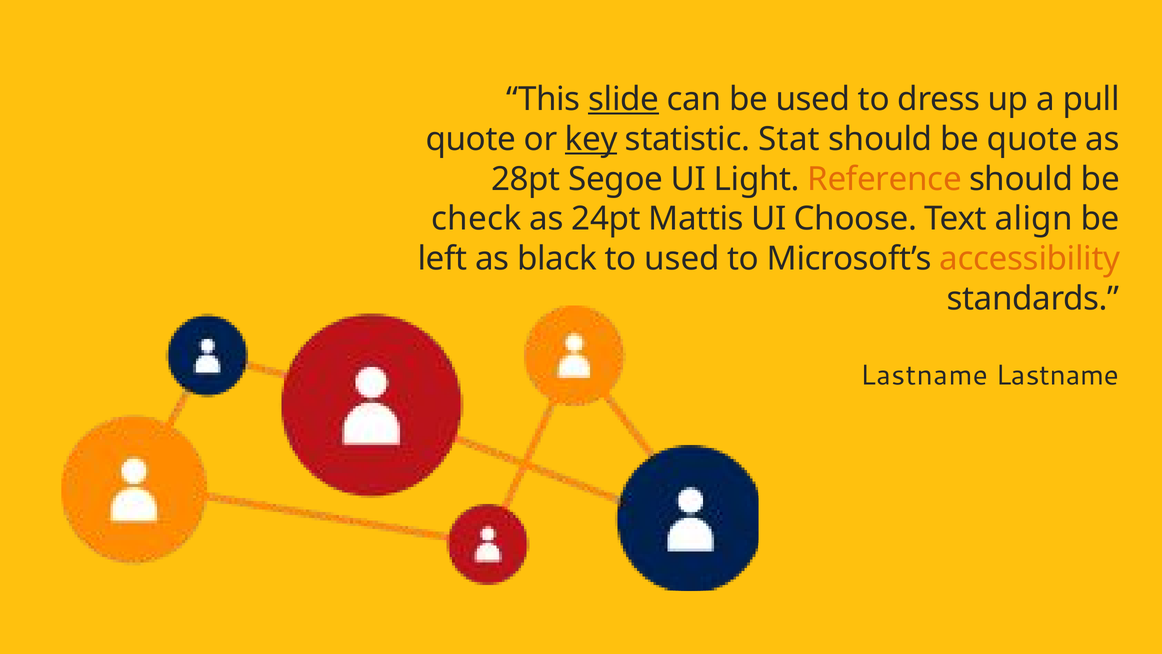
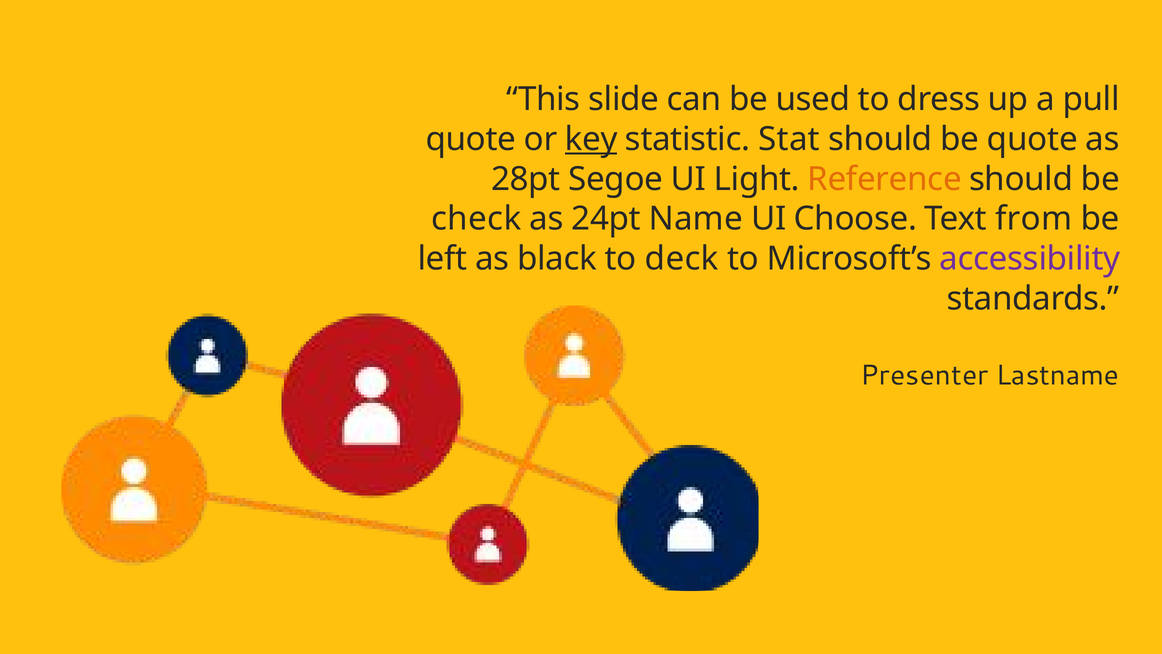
slide underline: present -> none
Mattis: Mattis -> Name
align: align -> from
to used: used -> deck
accessibility colour: orange -> purple
Lastname at (924, 375): Lastname -> Presenter
